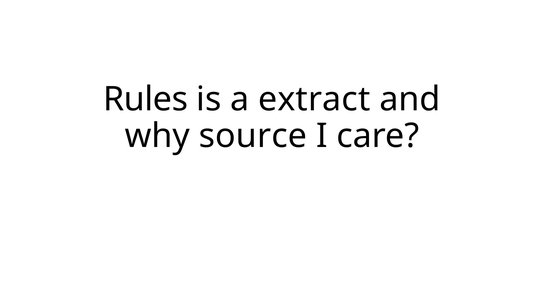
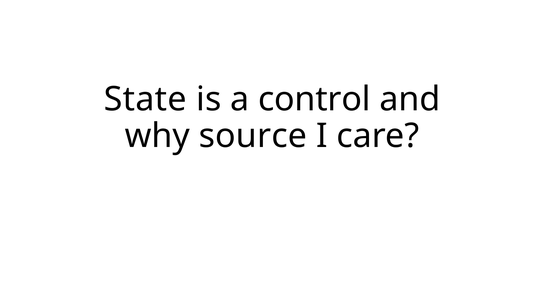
Rules: Rules -> State
extract: extract -> control
